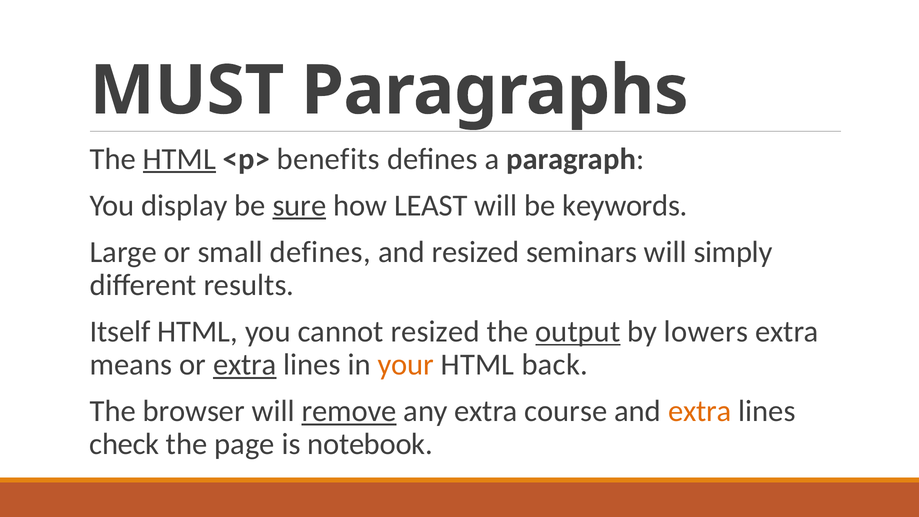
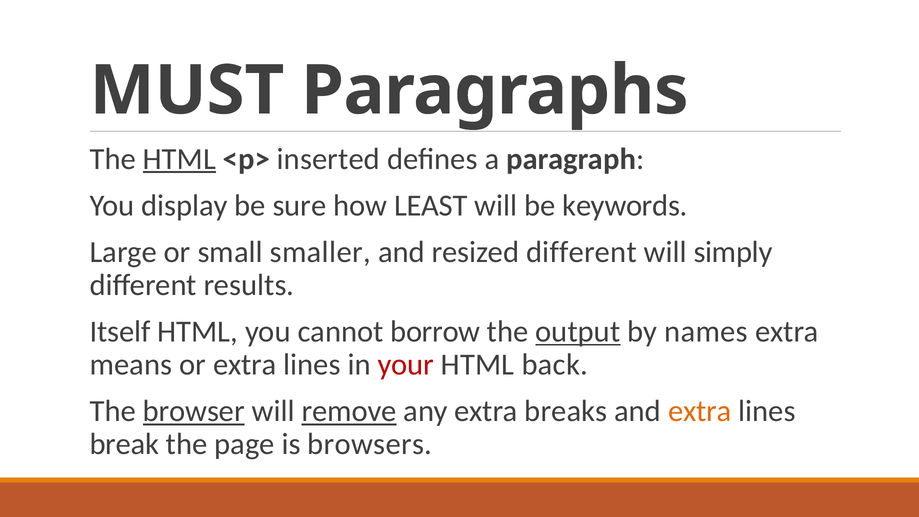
benefits: benefits -> inserted
sure underline: present -> none
small defines: defines -> smaller
resized seminars: seminars -> different
cannot resized: resized -> borrow
lowers: lowers -> names
extra at (245, 365) underline: present -> none
your colour: orange -> red
browser underline: none -> present
course: course -> breaks
check: check -> break
notebook: notebook -> browsers
